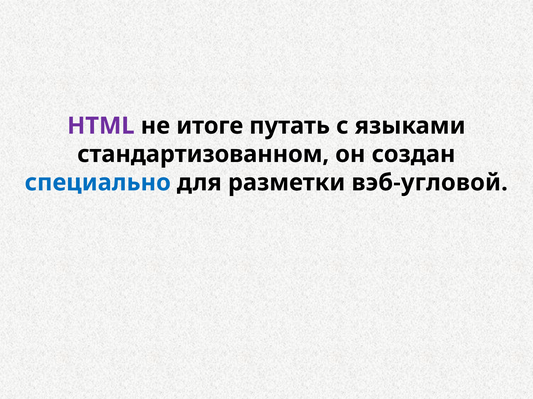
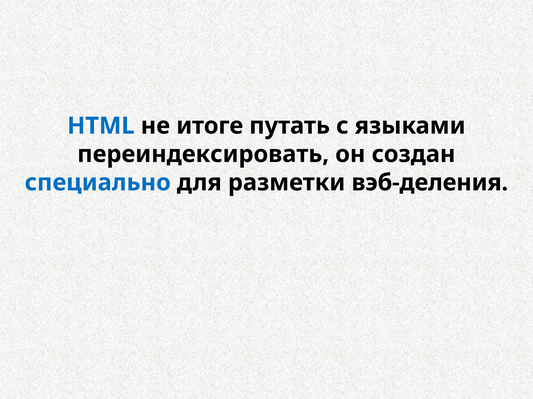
HTML colour: purple -> blue
стандартизованном: стандартизованном -> переиндексировать
вэб-угловой: вэб-угловой -> вэб-деления
